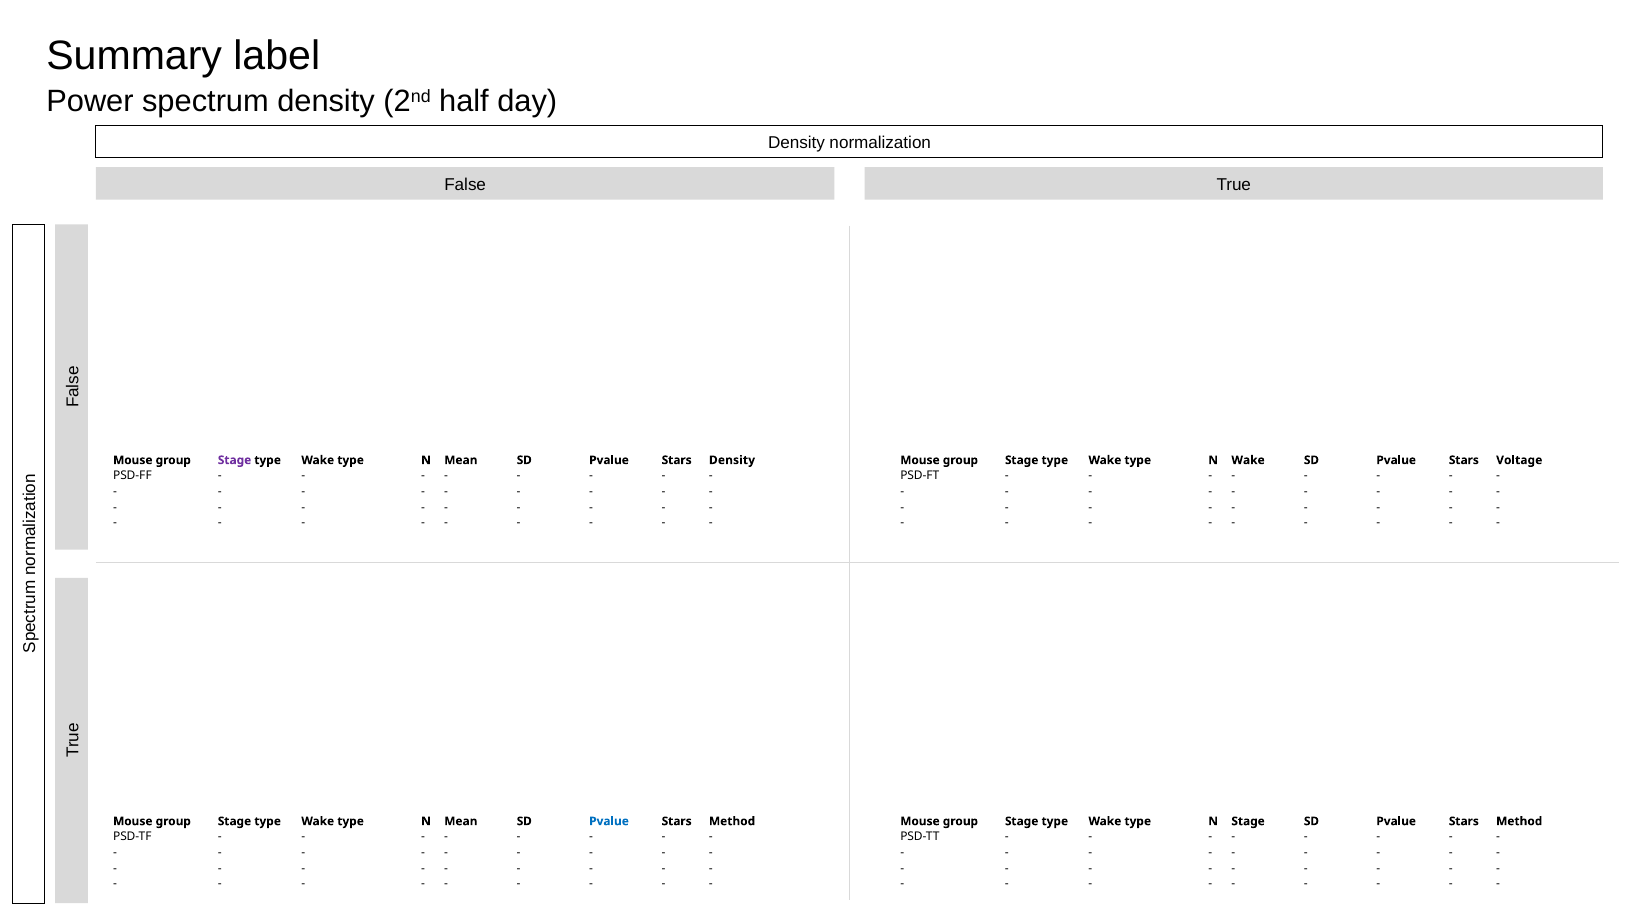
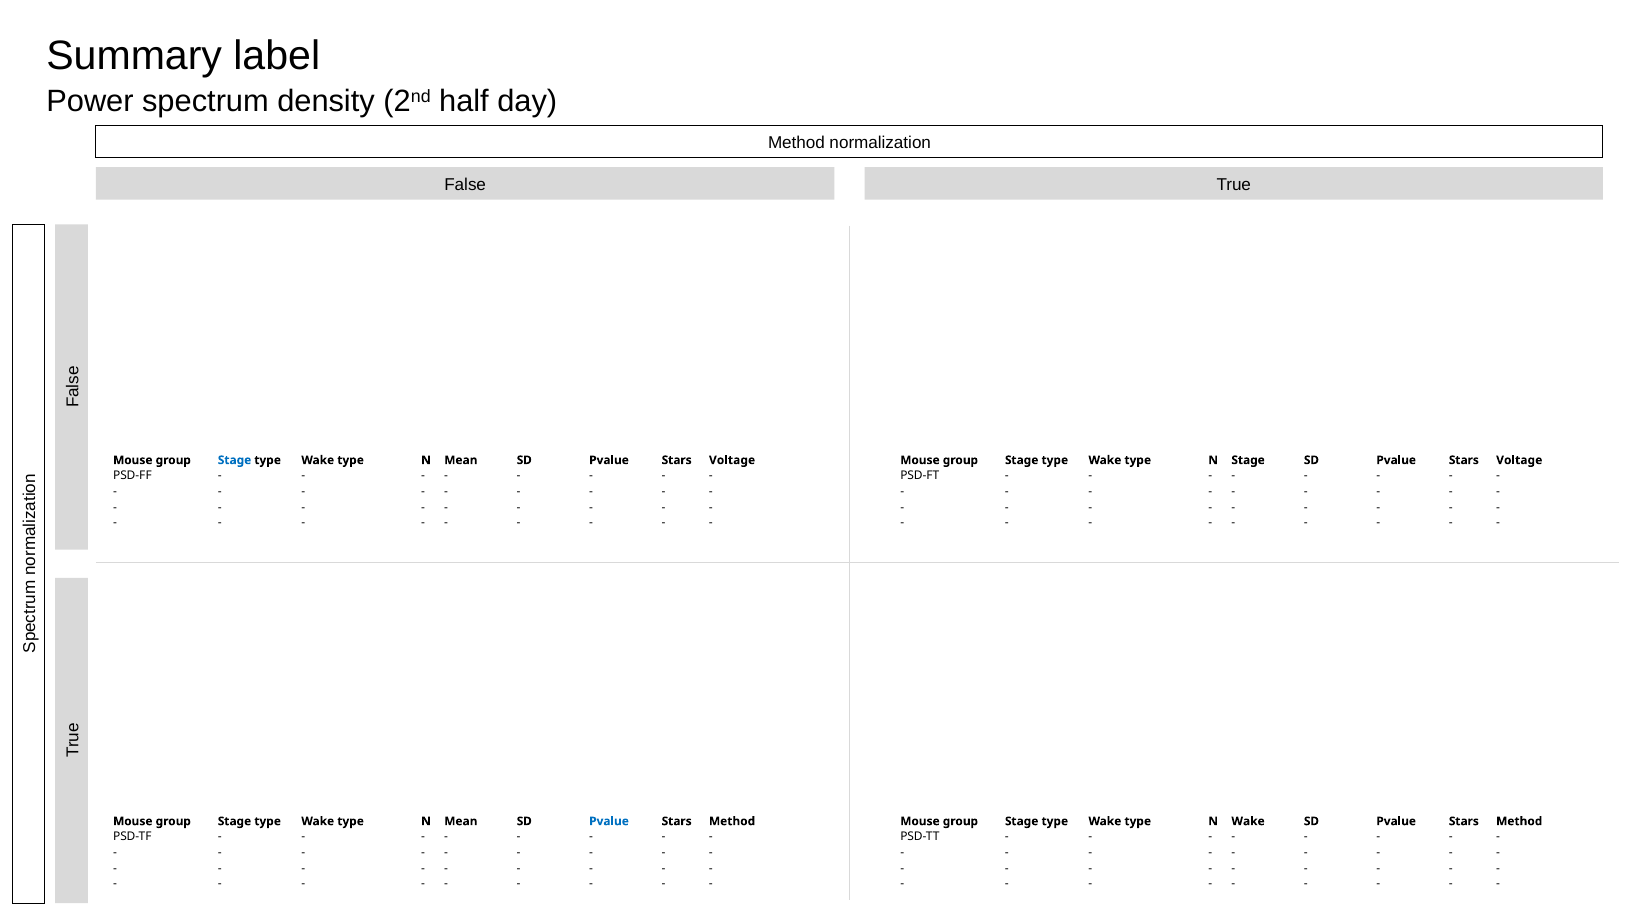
Density at (796, 143): Density -> Method
Stage at (235, 460) colour: purple -> blue
Density at (732, 460): Density -> Voltage
N Wake: Wake -> Stage
N Stage: Stage -> Wake
